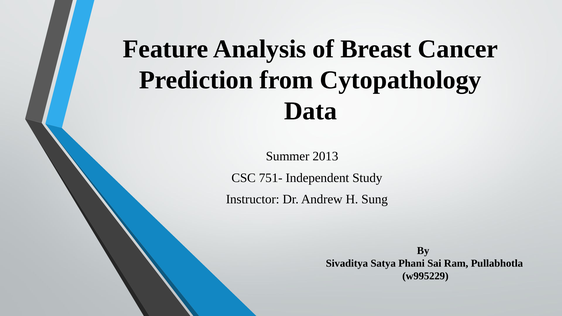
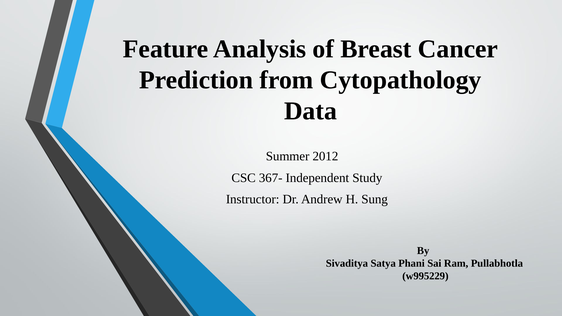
2013: 2013 -> 2012
751-: 751- -> 367-
